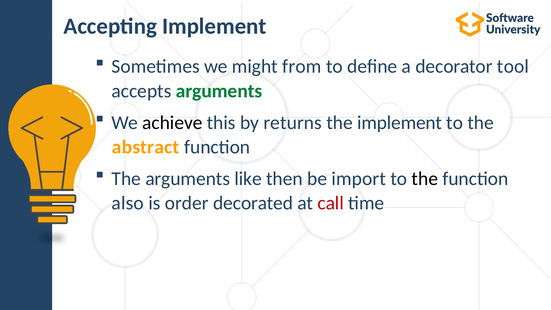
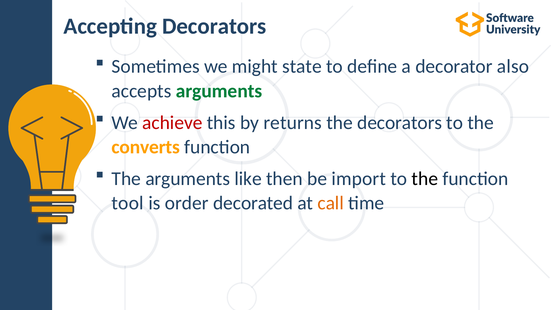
Accepting Implement: Implement -> Decorators
from: from -> state
tool: tool -> also
achieve colour: black -> red
the implement: implement -> decorators
abstract: abstract -> converts
also: also -> tool
call colour: red -> orange
